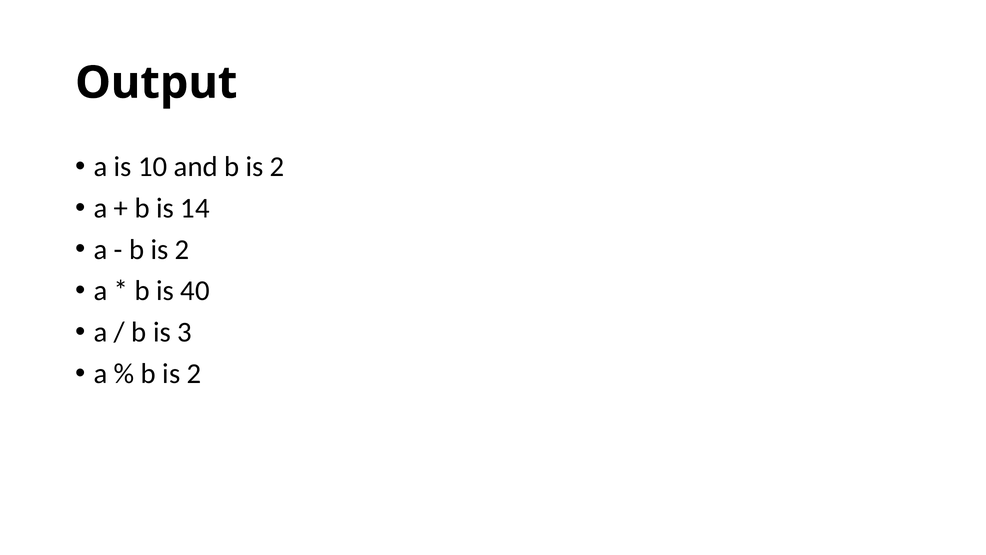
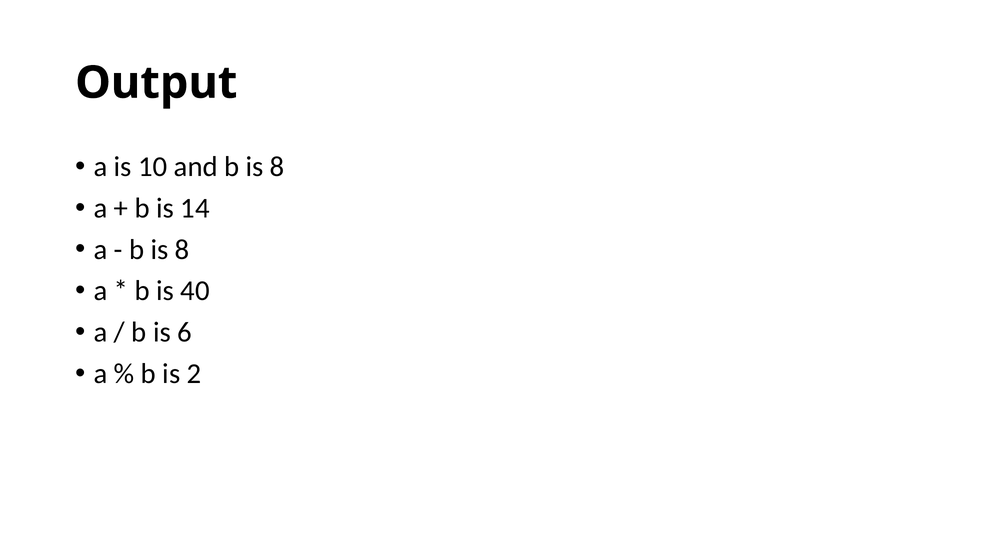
and b is 2: 2 -> 8
2 at (182, 249): 2 -> 8
3: 3 -> 6
